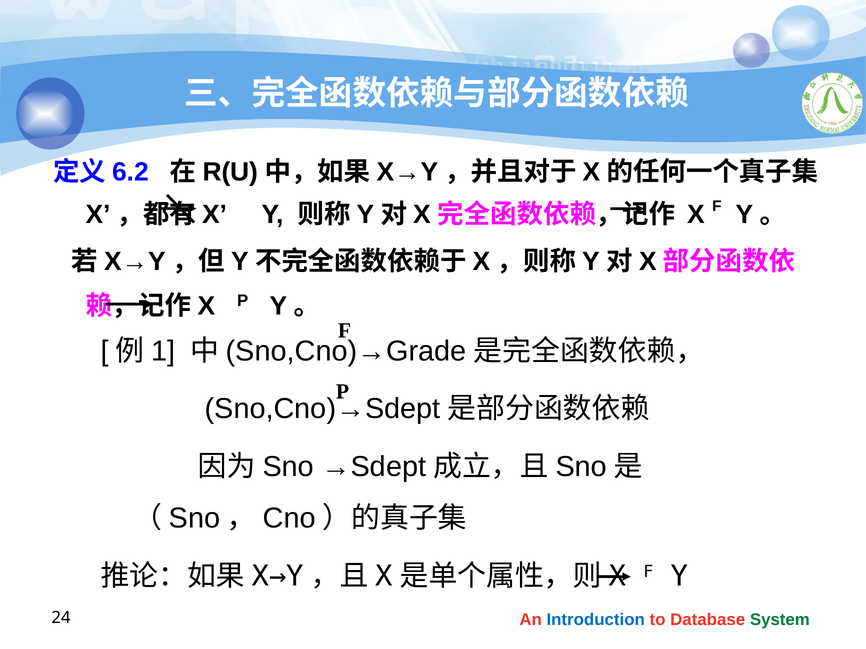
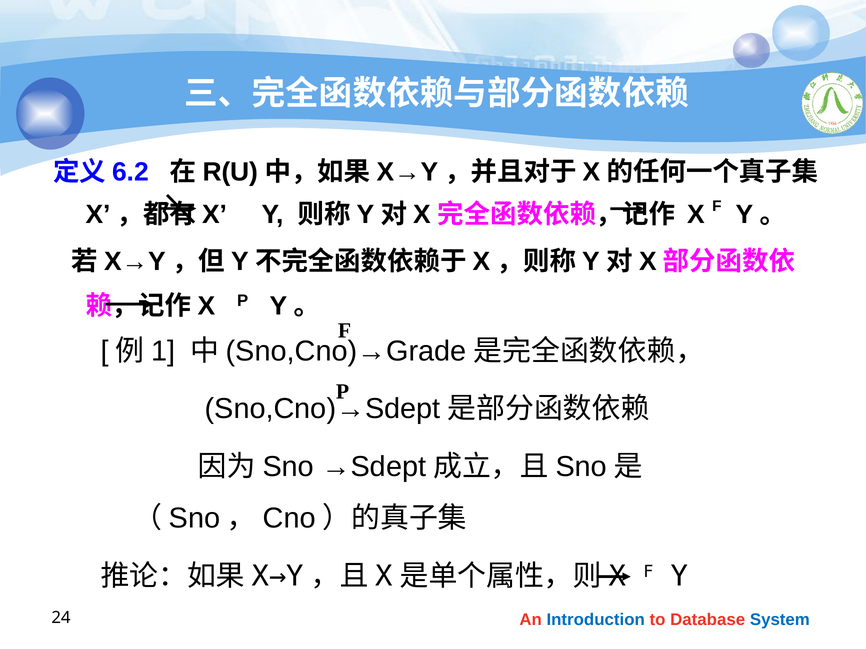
System colour: green -> blue
